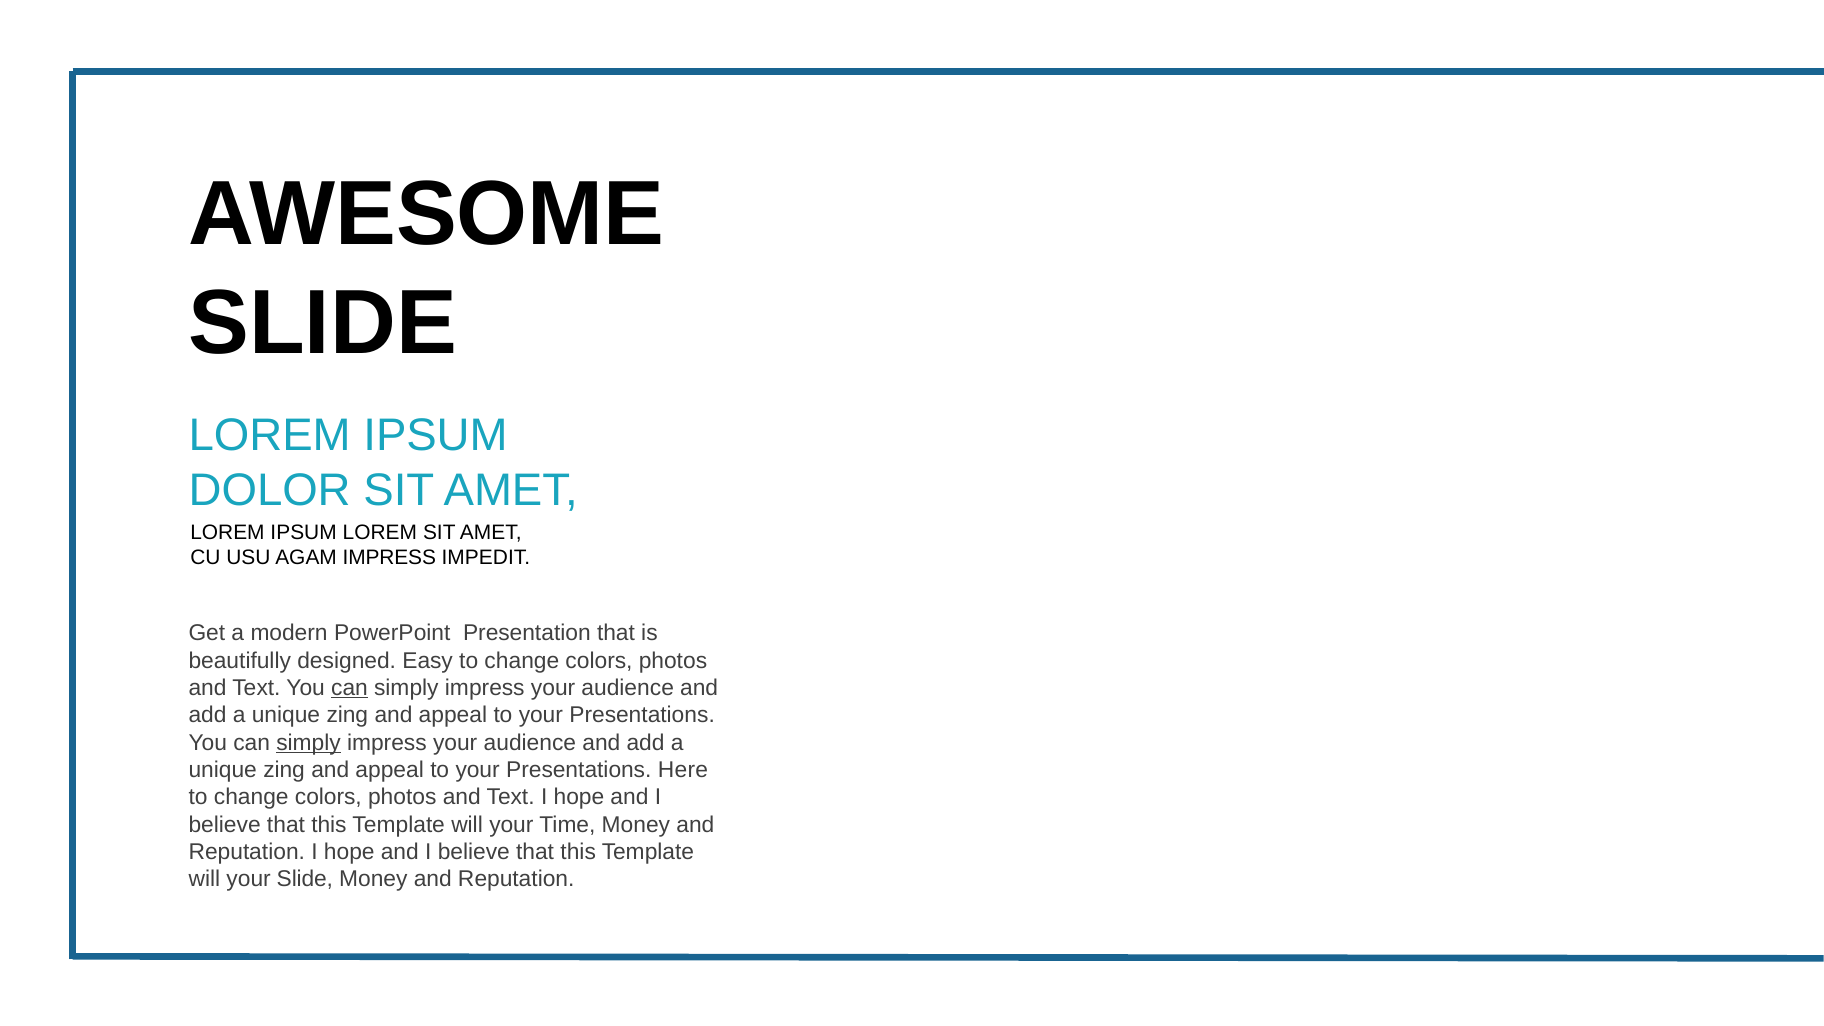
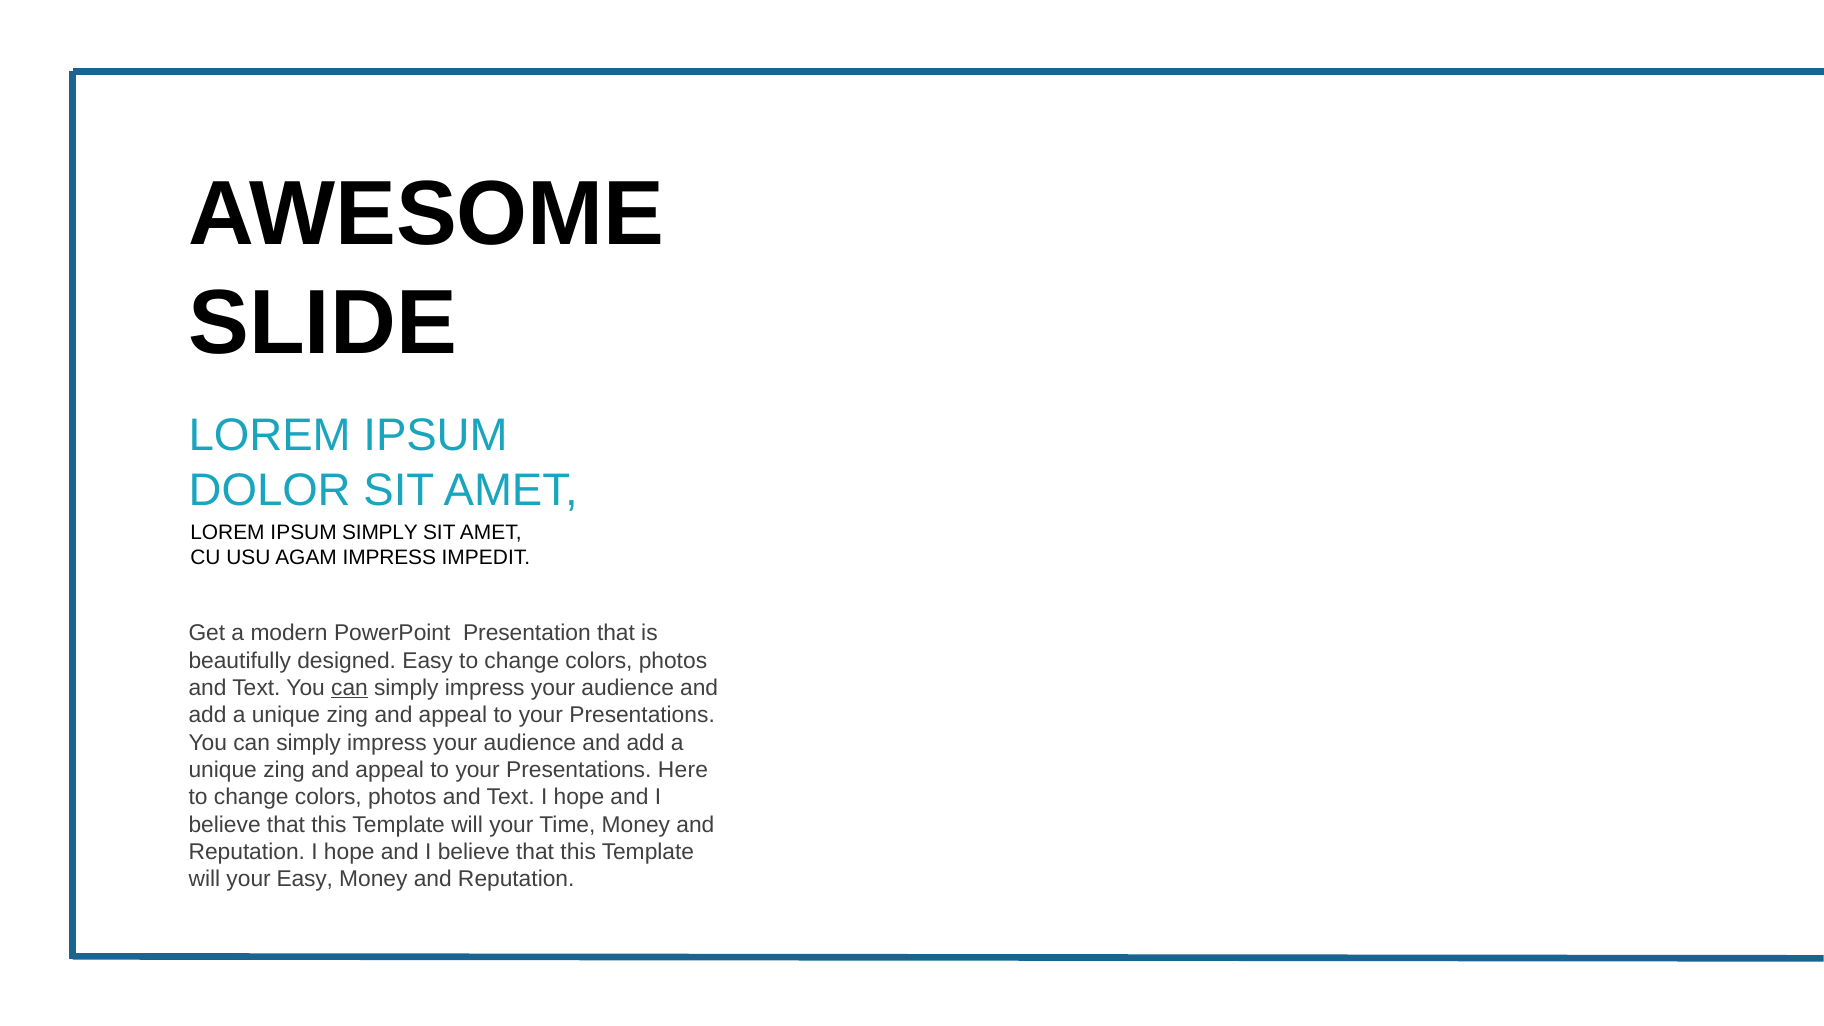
IPSUM LOREM: LOREM -> SIMPLY
simply at (308, 743) underline: present -> none
your Slide: Slide -> Easy
